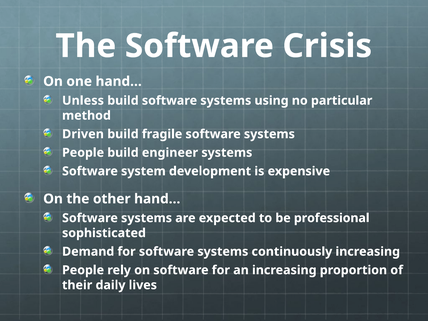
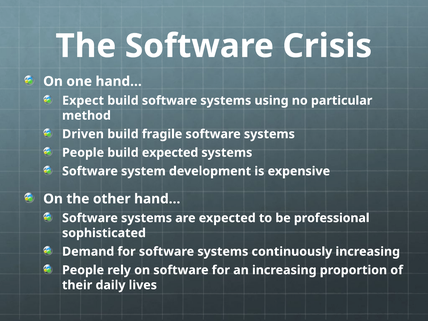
Unless: Unless -> Expect
build engineer: engineer -> expected
